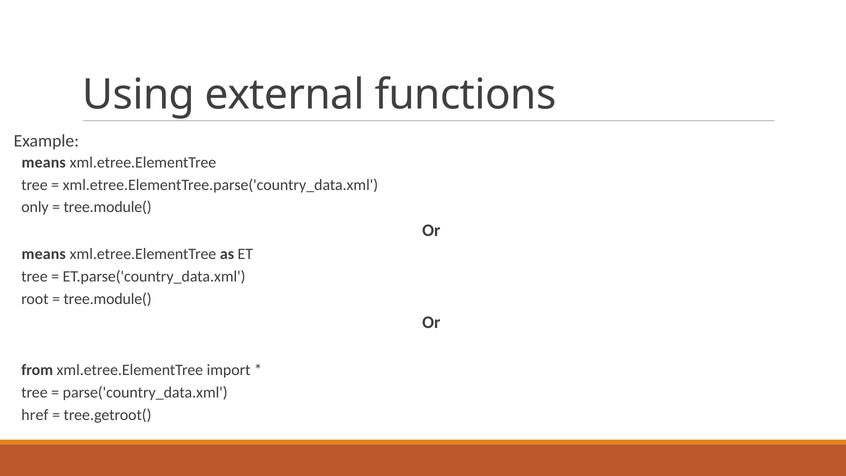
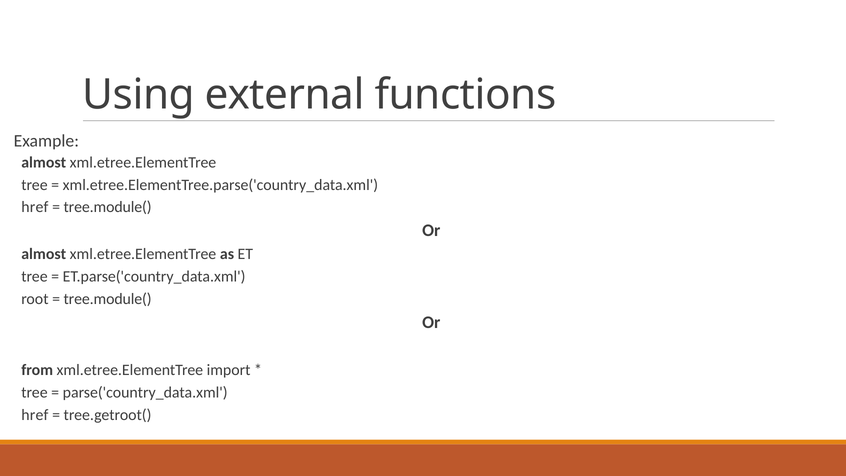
means at (44, 162): means -> almost
only at (35, 207): only -> href
means at (44, 254): means -> almost
